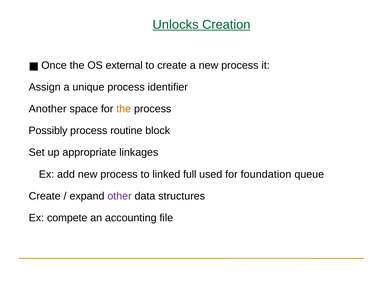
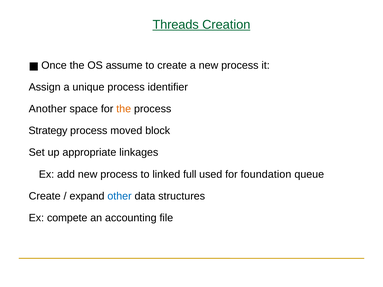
Unlocks: Unlocks -> Threads
external: external -> assume
Possibly: Possibly -> Strategy
routine: routine -> moved
other colour: purple -> blue
